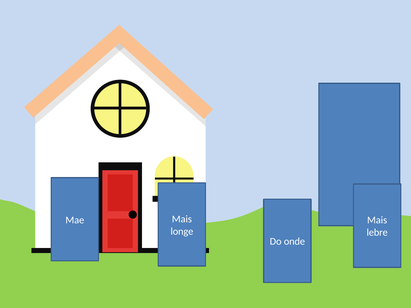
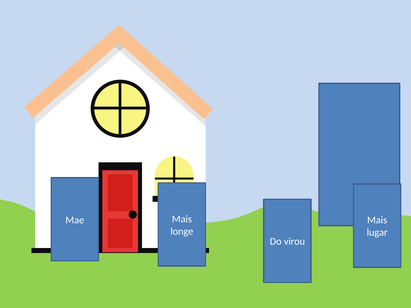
lebre: lebre -> lugar
onde: onde -> virou
